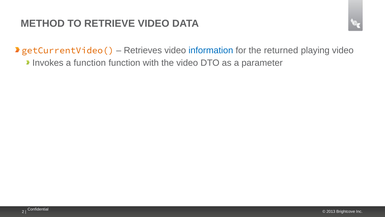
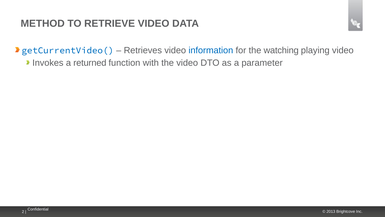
getCurrentVideo( colour: orange -> blue
returned: returned -> watching
a function: function -> returned
